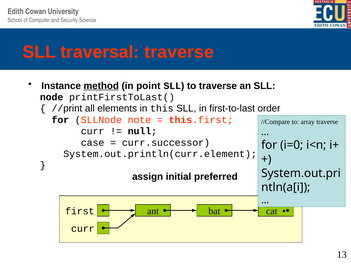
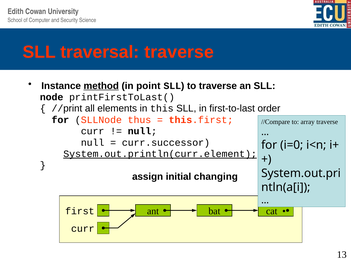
note: note -> thus
case at (93, 142): case -> null
System.out.println(curr.element underline: none -> present
preferred: preferred -> changing
